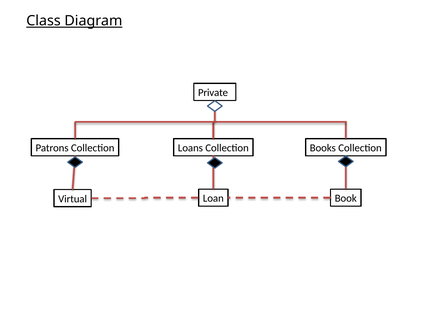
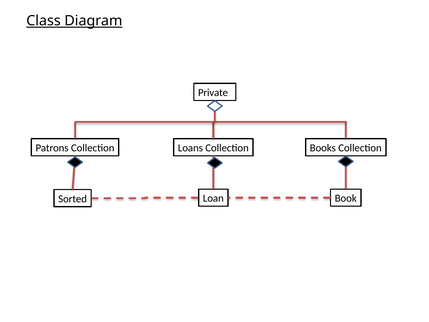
Virtual: Virtual -> Sorted
